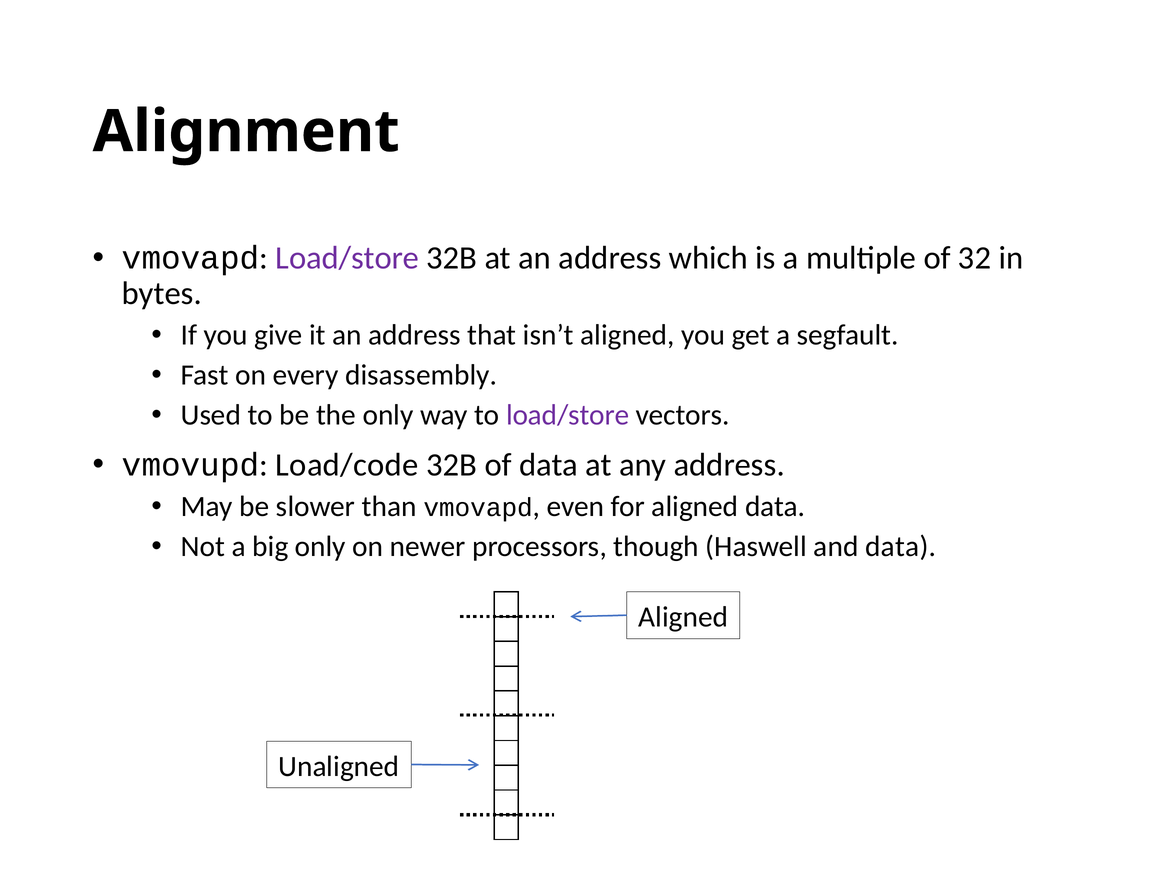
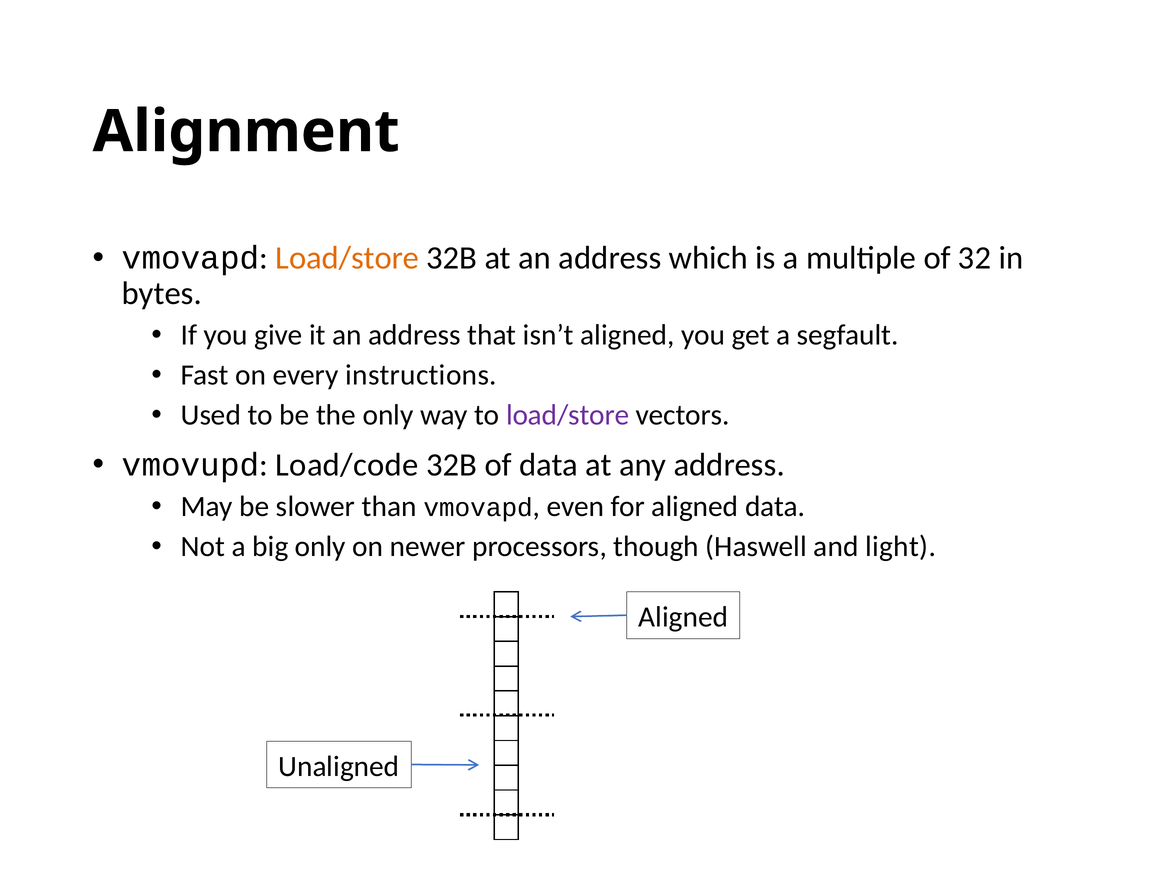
Load/store at (347, 258) colour: purple -> orange
disassembly: disassembly -> instructions
and data: data -> light
